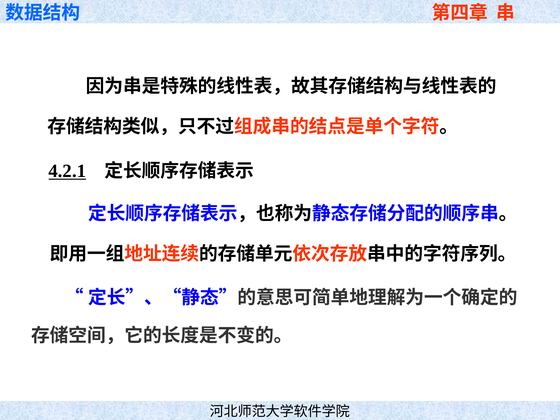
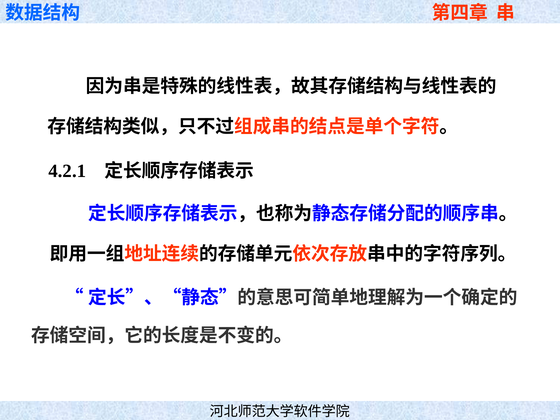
4.2.1 underline: present -> none
